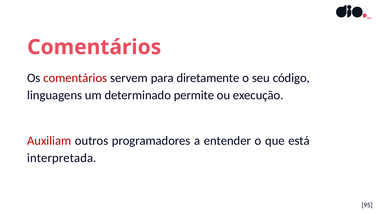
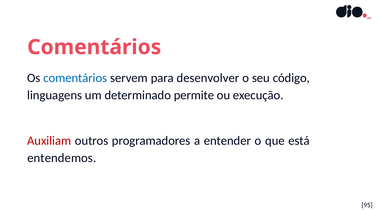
comentários at (75, 78) colour: red -> blue
diretamente: diretamente -> desenvolver
interpretada: interpretada -> entendemos
